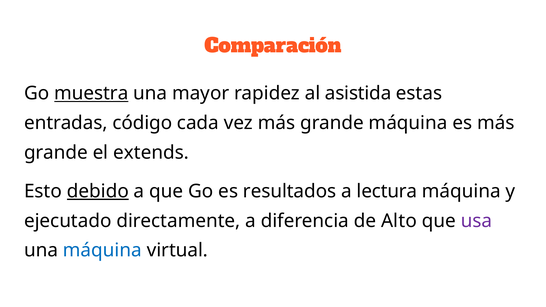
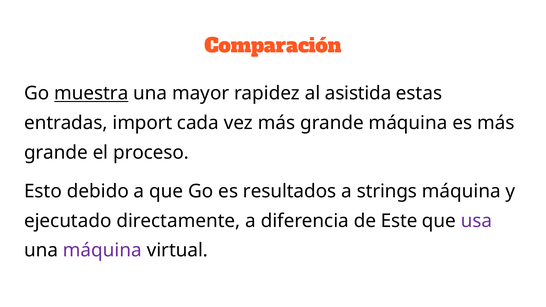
código: código -> import
extends: extends -> proceso
debido underline: present -> none
lectura: lectura -> strings
Alto: Alto -> Este
máquina at (102, 251) colour: blue -> purple
